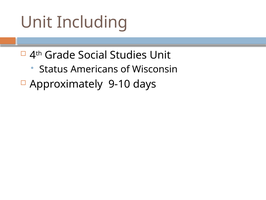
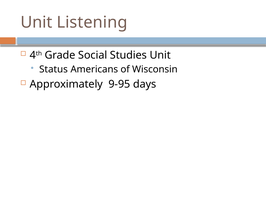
Including: Including -> Listening
9-10: 9-10 -> 9-95
